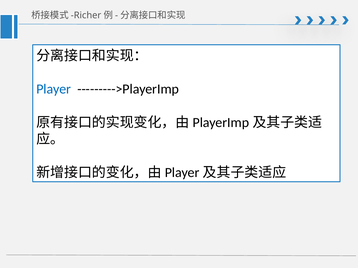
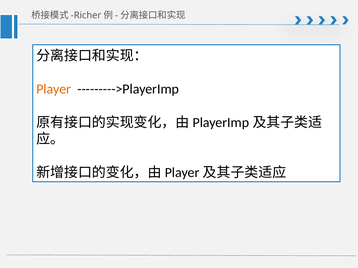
Player colour: blue -> orange
